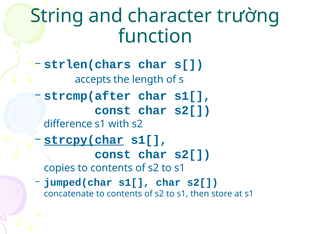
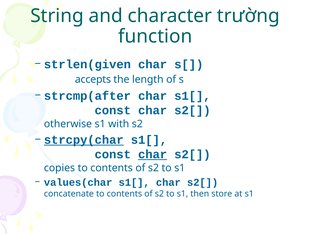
strlen(chars: strlen(chars -> strlen(given
difference: difference -> otherwise
char at (153, 154) underline: none -> present
jumped(char: jumped(char -> values(char
